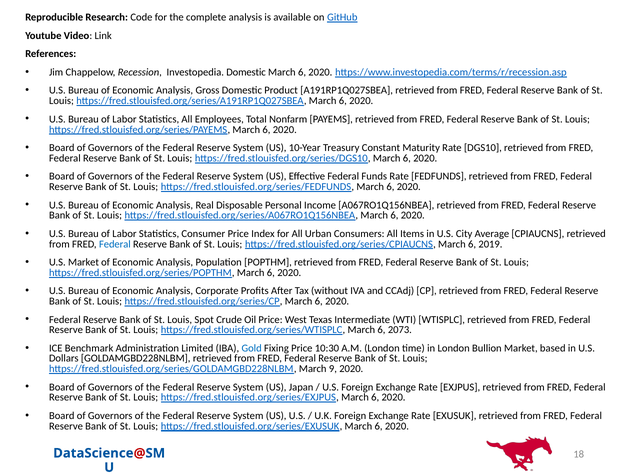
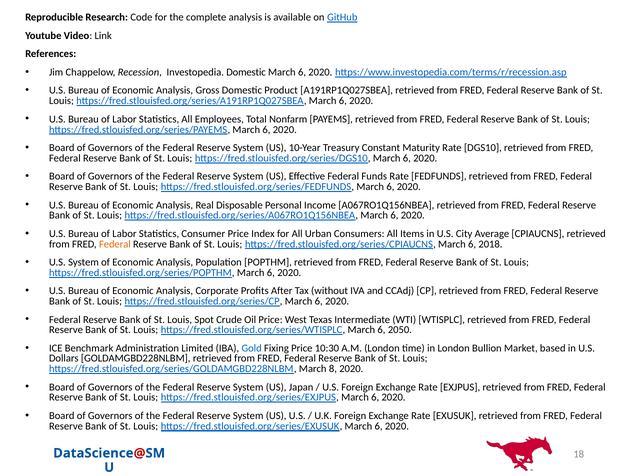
Federal at (115, 244) colour: blue -> orange
2019: 2019 -> 2018
U.S Market: Market -> System
2073: 2073 -> 2050
9: 9 -> 8
